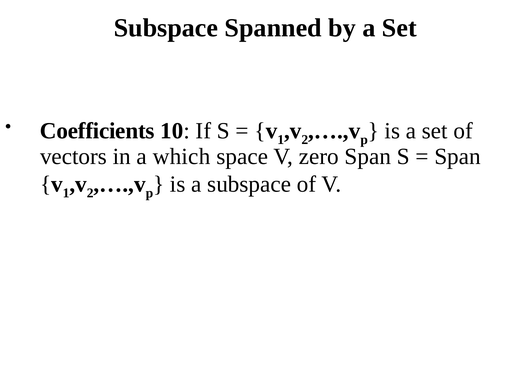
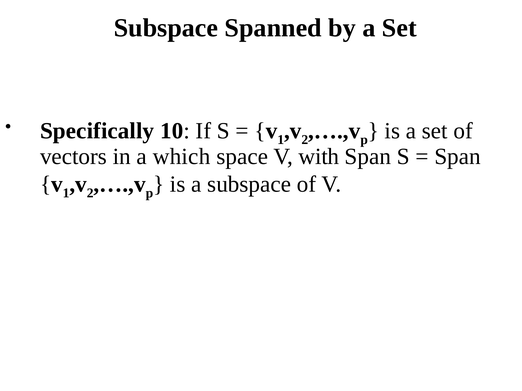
Coefficients: Coefficients -> Specifically
zero: zero -> with
